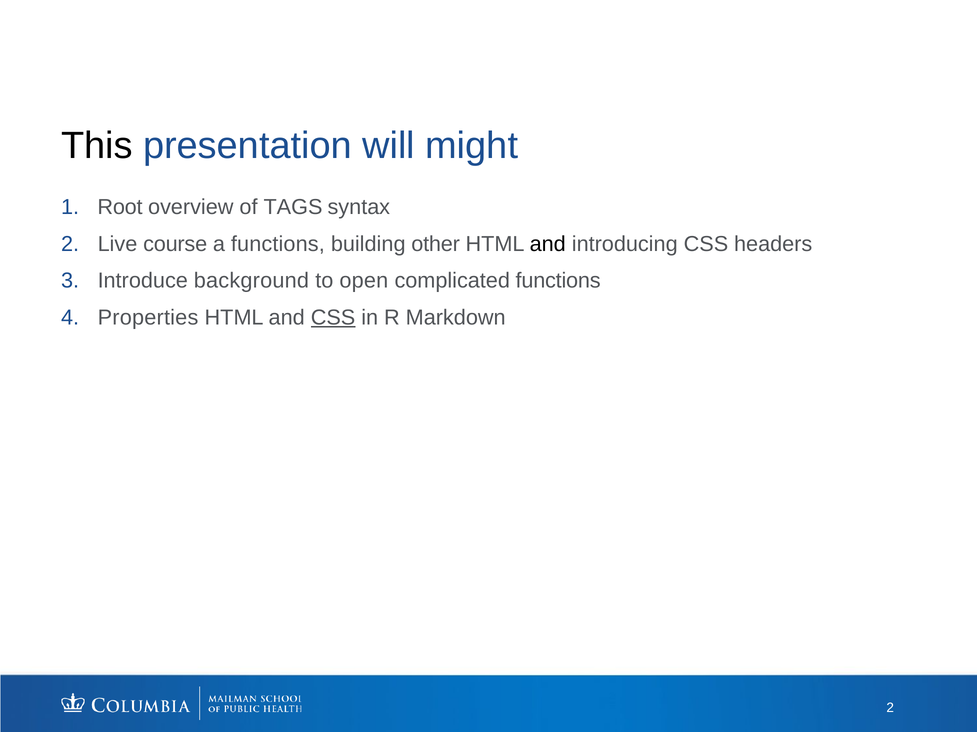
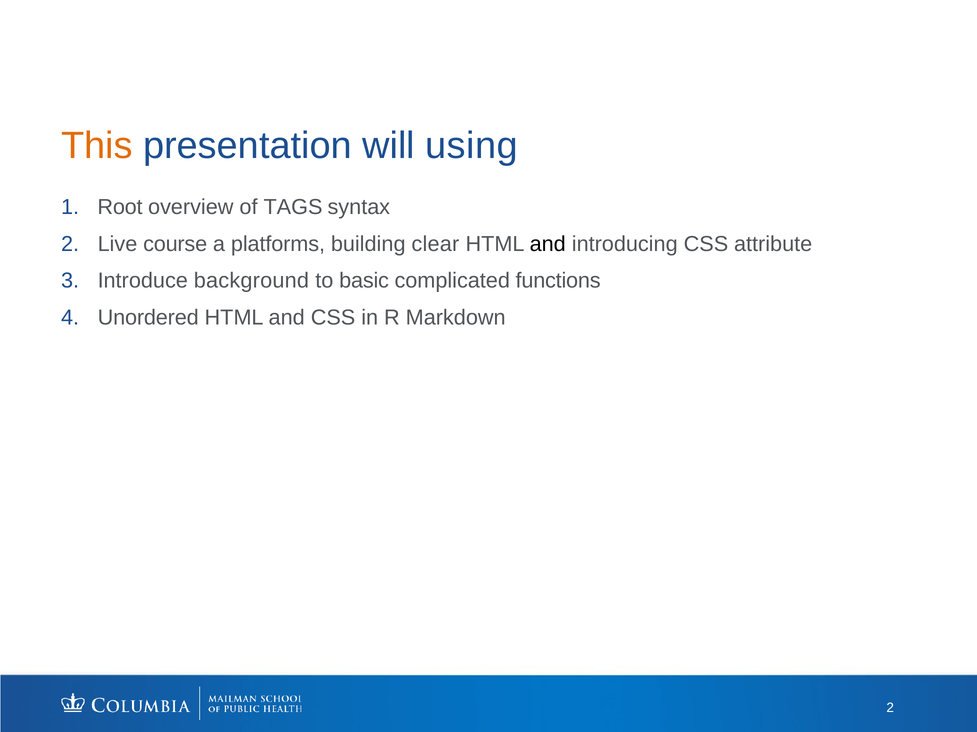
This colour: black -> orange
might: might -> using
a functions: functions -> platforms
other: other -> clear
headers: headers -> attribute
open: open -> basic
Properties: Properties -> Unordered
CSS at (333, 318) underline: present -> none
